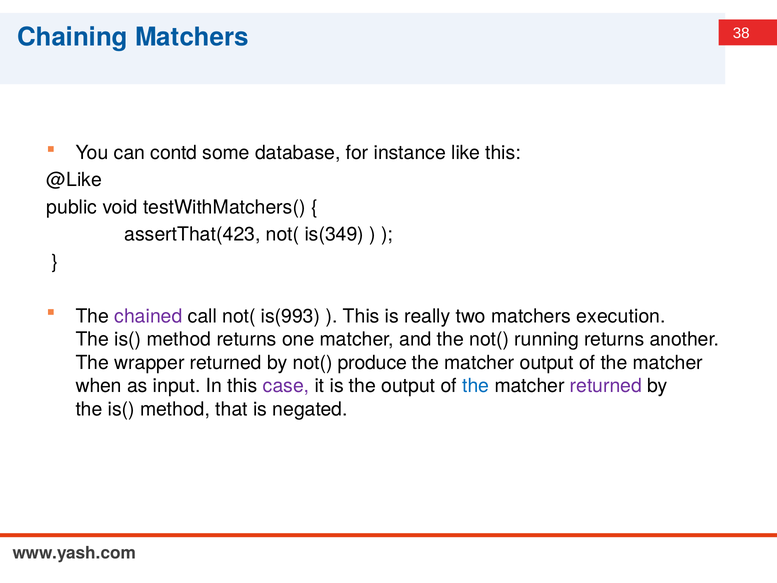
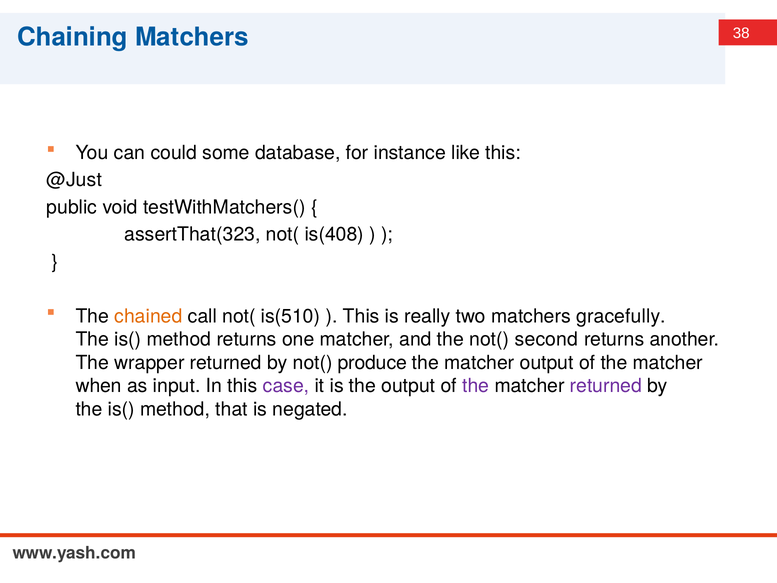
contd: contd -> could
@Like: @Like -> @Just
assertThat(423: assertThat(423 -> assertThat(323
is(349: is(349 -> is(408
chained colour: purple -> orange
is(993: is(993 -> is(510
execution: execution -> gracefully
running: running -> second
the at (476, 386) colour: blue -> purple
